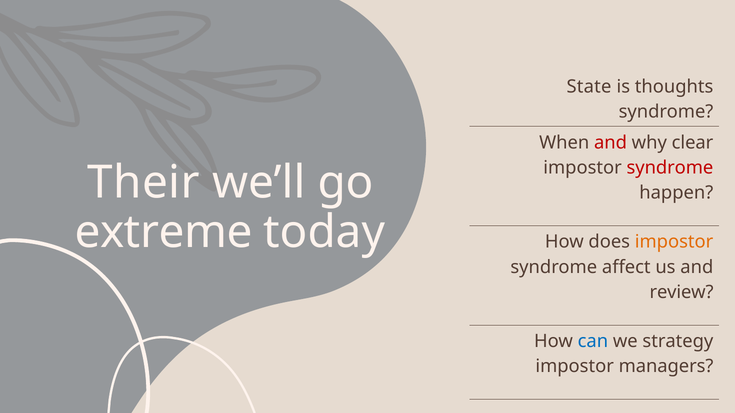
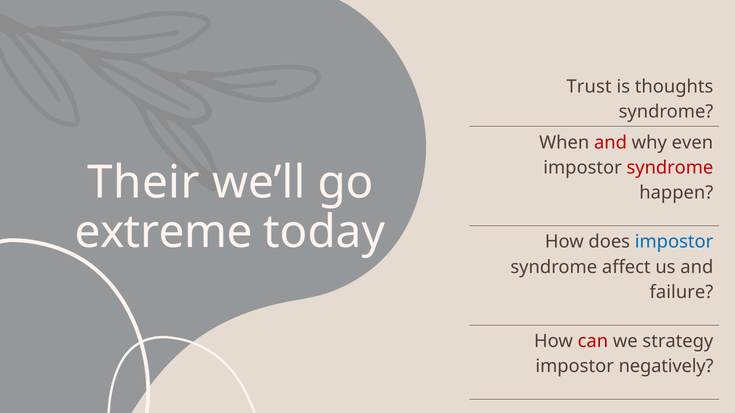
State: State -> Trust
clear: clear -> even
impostor at (674, 242) colour: orange -> blue
review: review -> failure
can colour: blue -> red
managers: managers -> negatively
